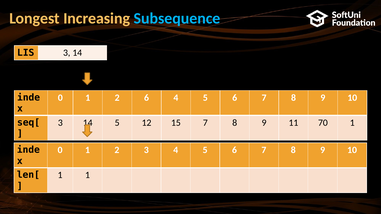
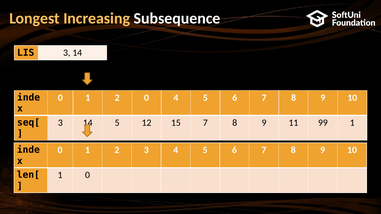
Subsequence colour: light blue -> white
2 6: 6 -> 0
70: 70 -> 99
1 1: 1 -> 0
